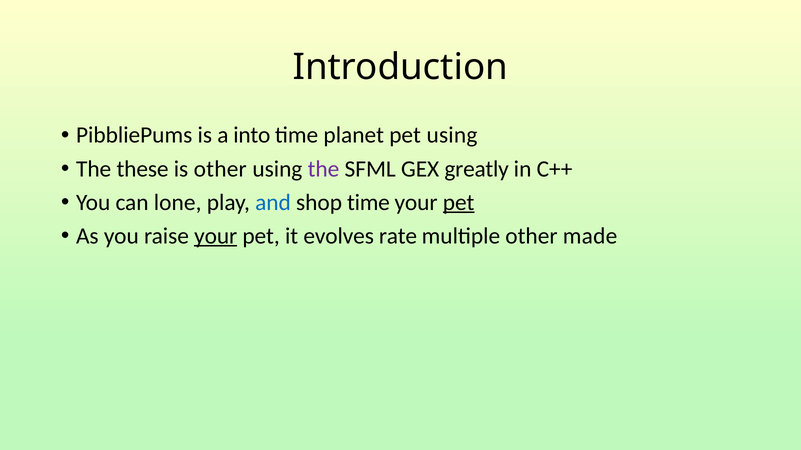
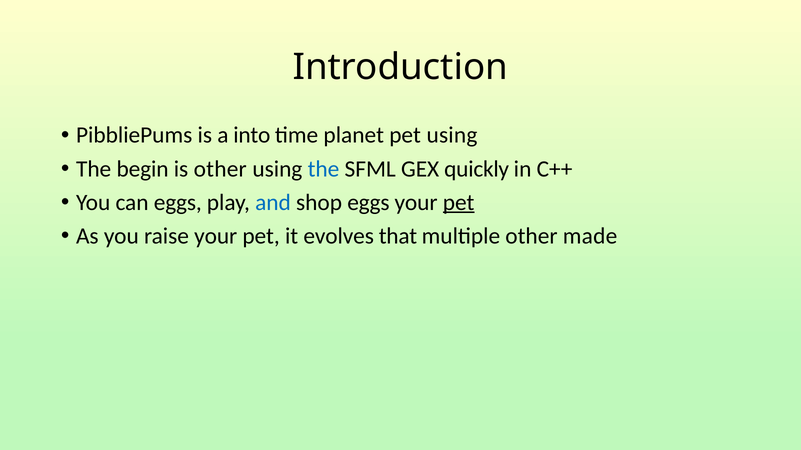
these: these -> begin
the at (323, 169) colour: purple -> blue
greatly: greatly -> quickly
can lone: lone -> eggs
shop time: time -> eggs
your at (216, 236) underline: present -> none
rate: rate -> that
